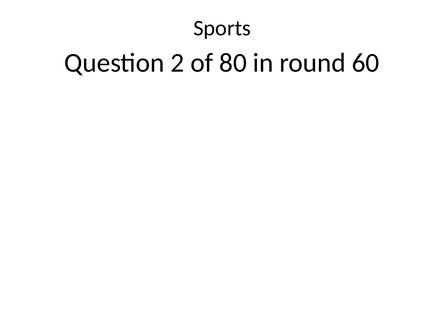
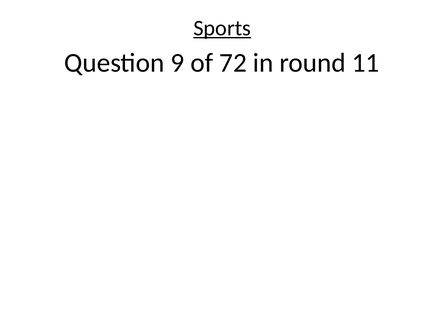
Sports underline: none -> present
2: 2 -> 9
80: 80 -> 72
60: 60 -> 11
